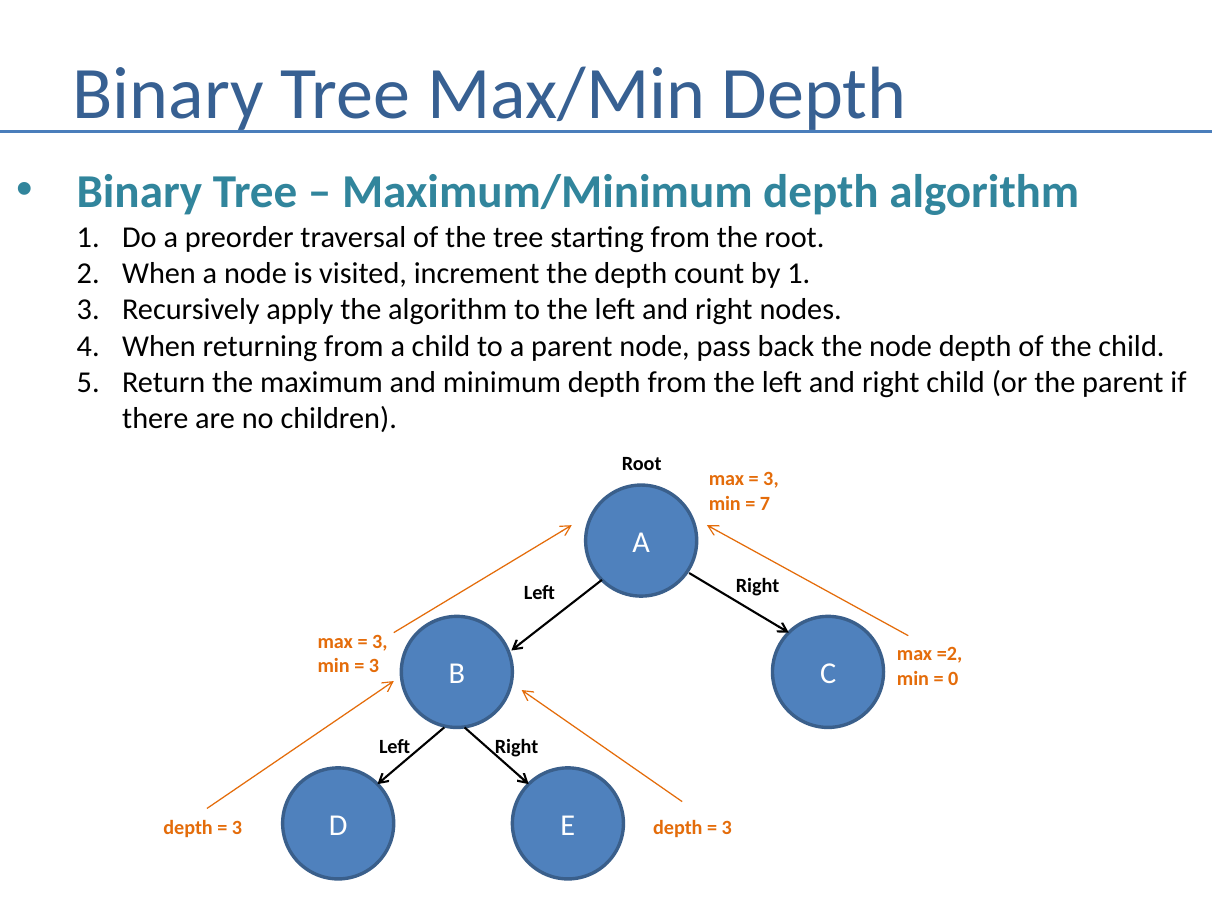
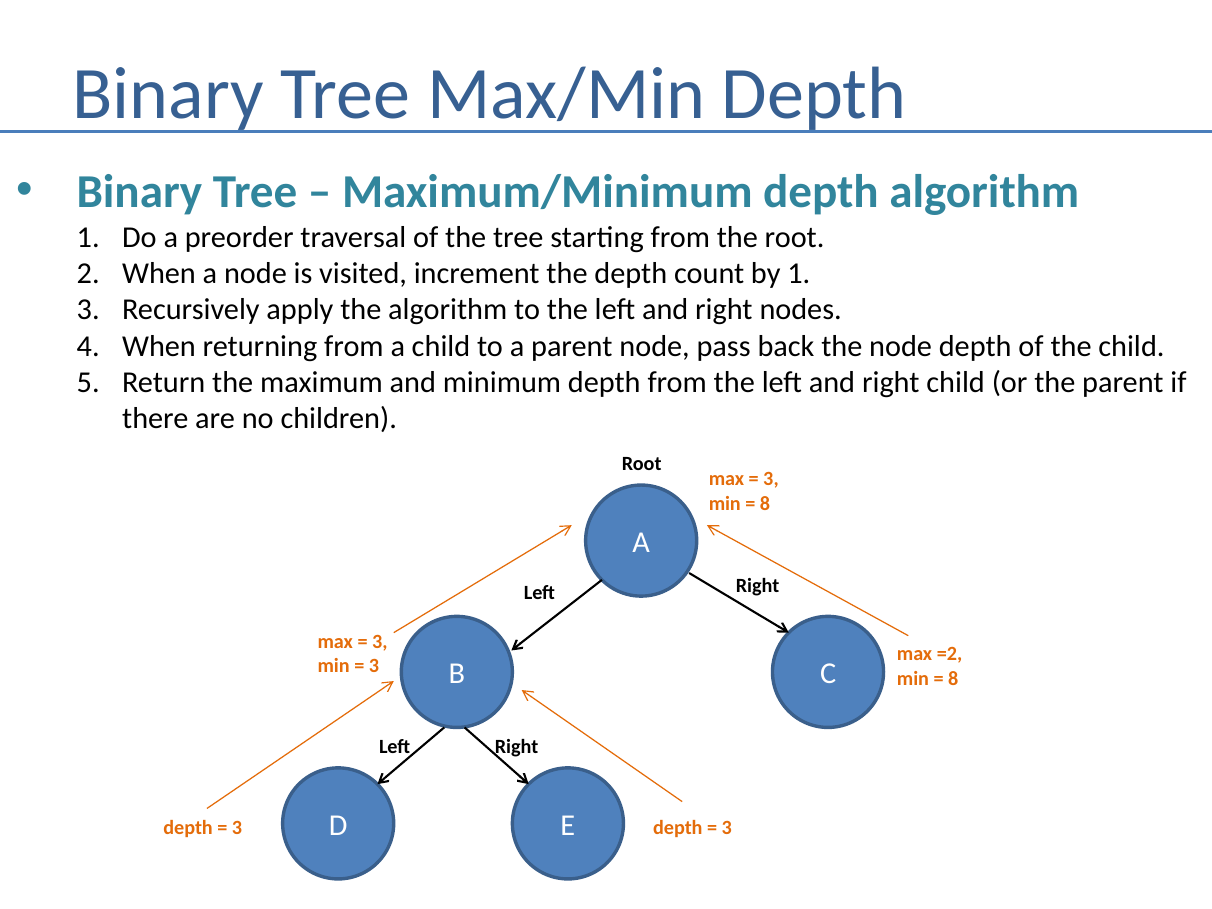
7 at (765, 504): 7 -> 8
0 at (953, 678): 0 -> 8
